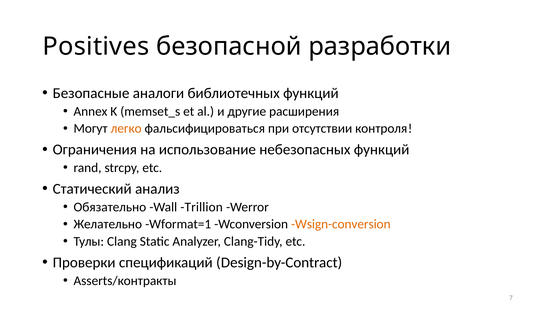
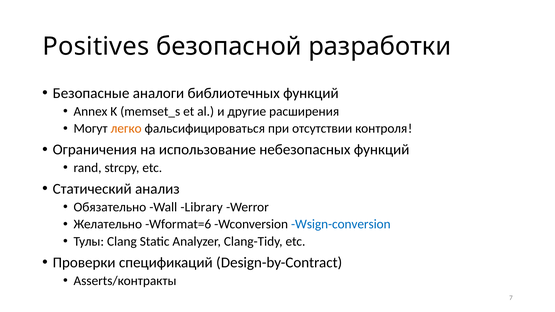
Trillion: Trillion -> Library
Wformat=1: Wformat=1 -> Wformat=6
Wsign-conversion colour: orange -> blue
